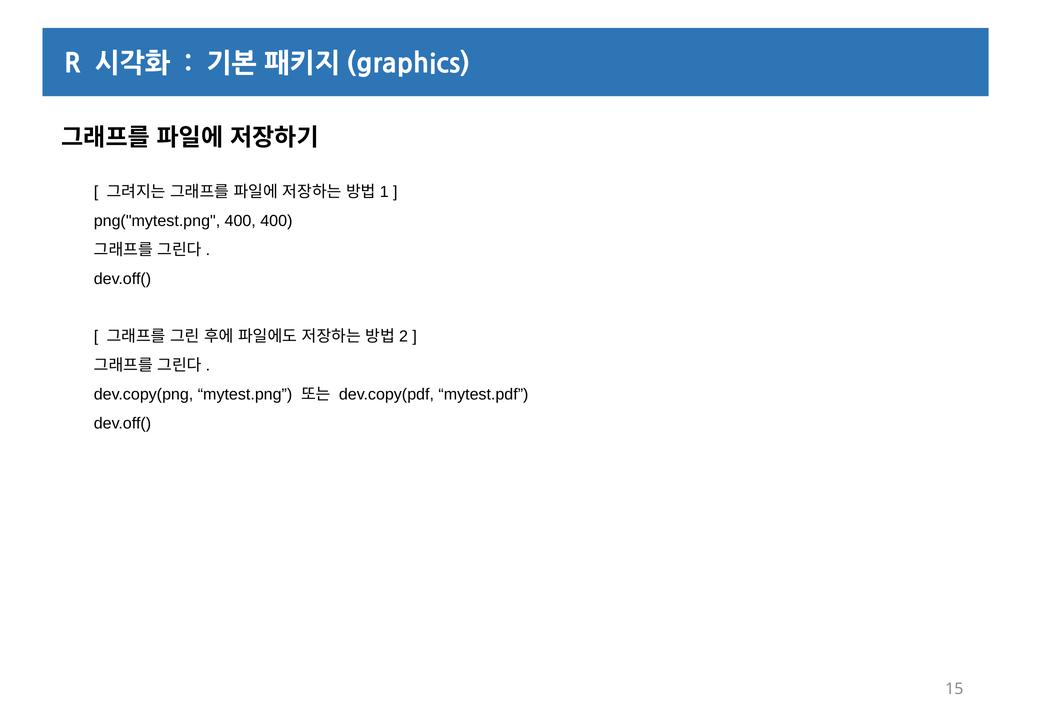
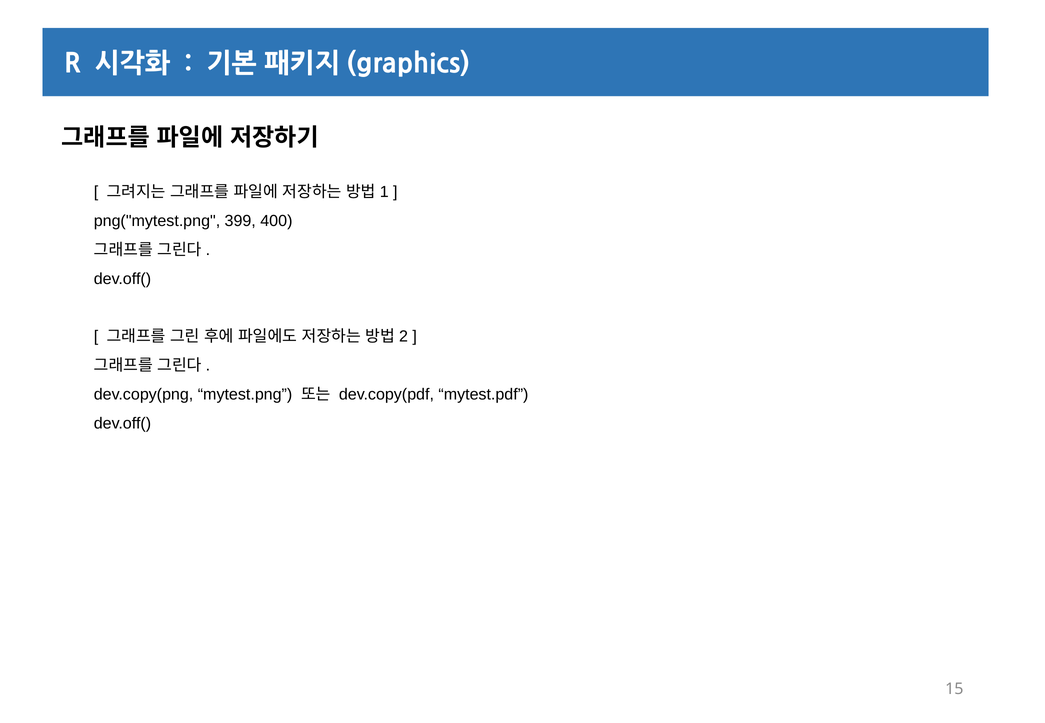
png("mytest.png 400: 400 -> 399
